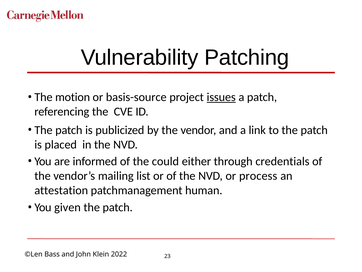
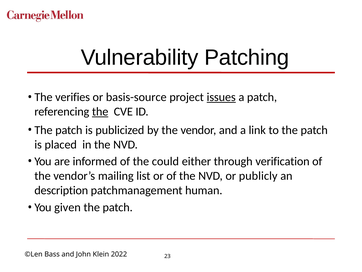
motion: motion -> verifies
the at (100, 112) underline: none -> present
credentials: credentials -> verification
process: process -> publicly
attestation: attestation -> description
